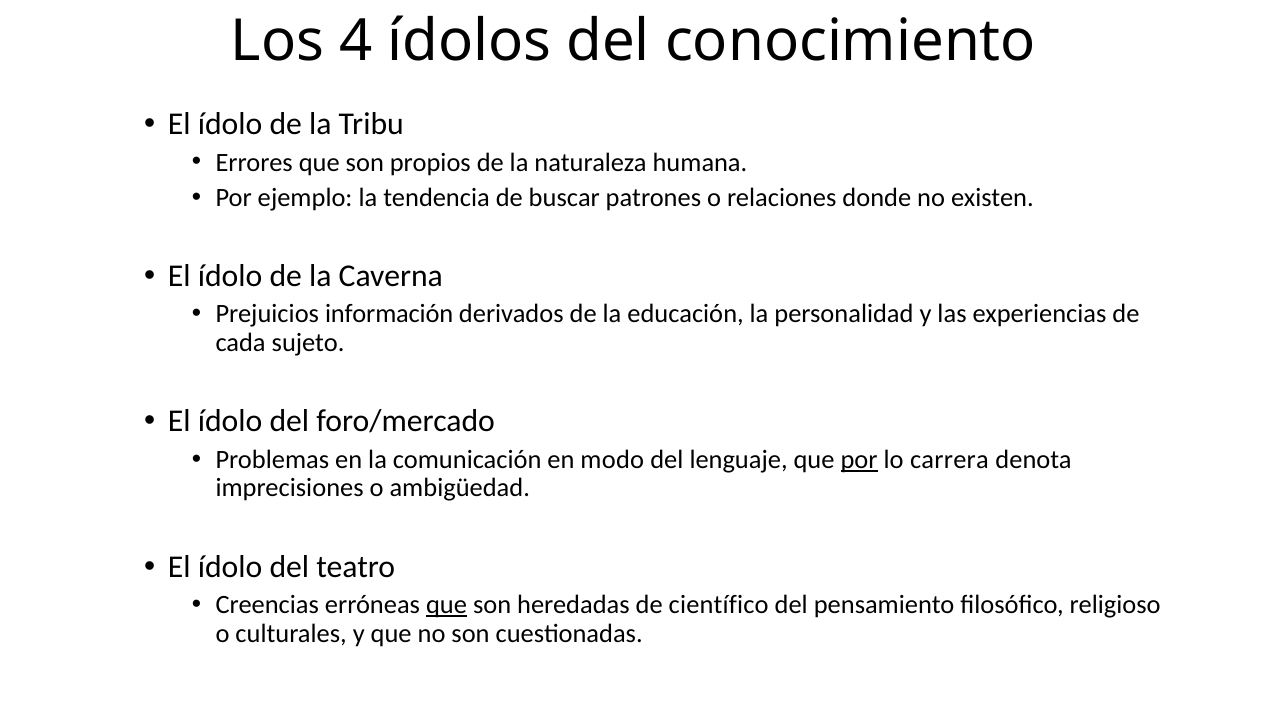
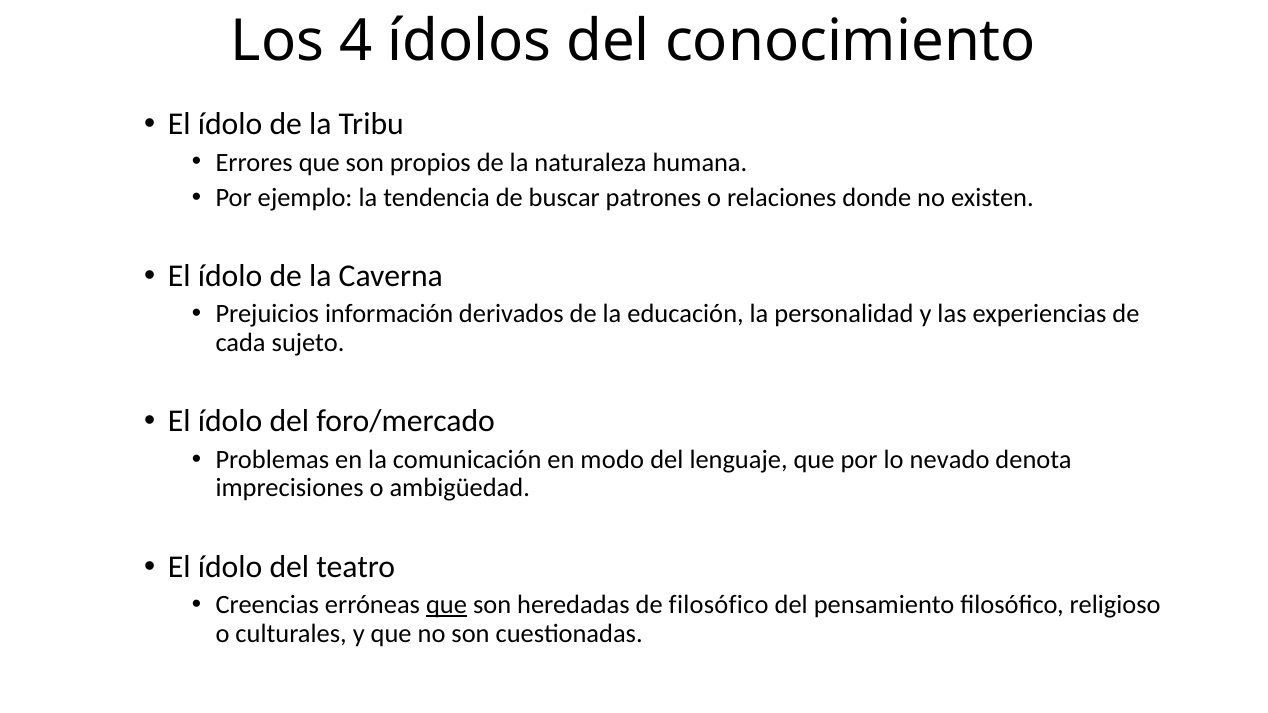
por at (859, 460) underline: present -> none
carrera: carrera -> nevado
de científico: científico -> filosófico
